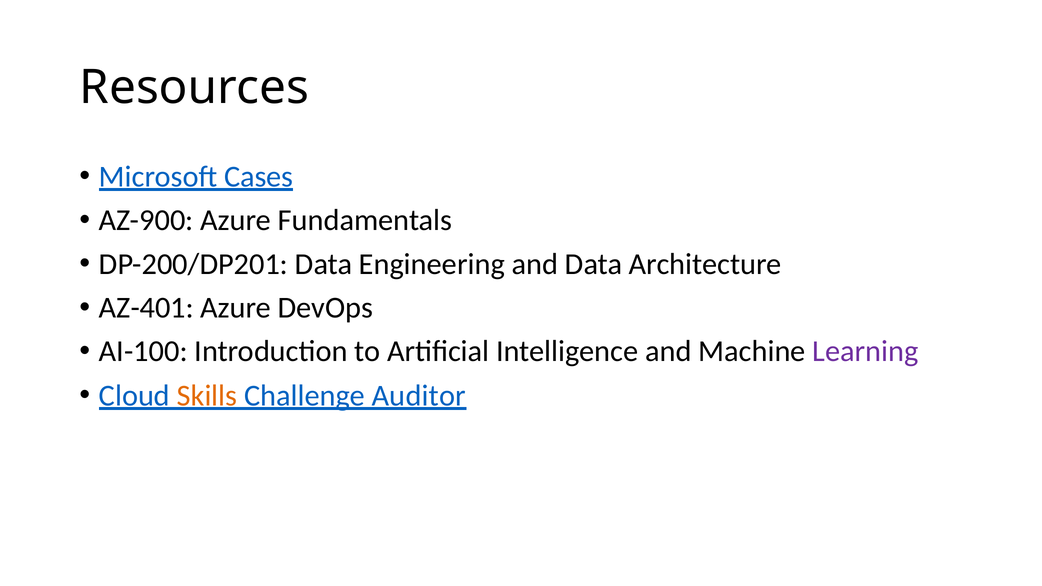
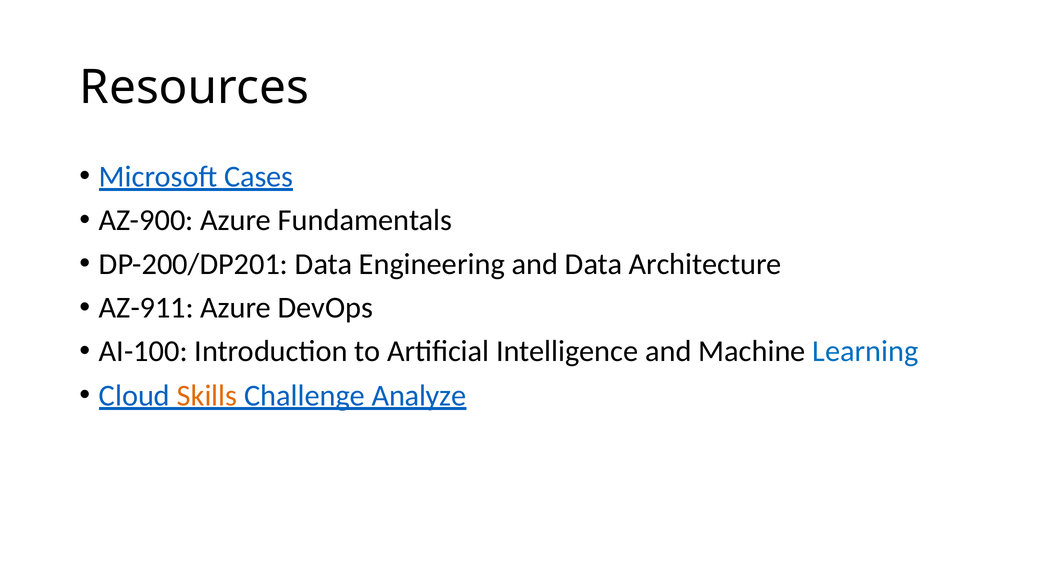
AZ-401: AZ-401 -> AZ-911
Learning colour: purple -> blue
Auditor: Auditor -> Analyze
